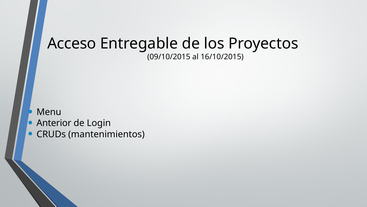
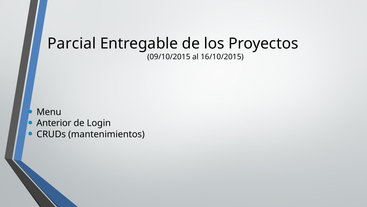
Acceso: Acceso -> Parcial
